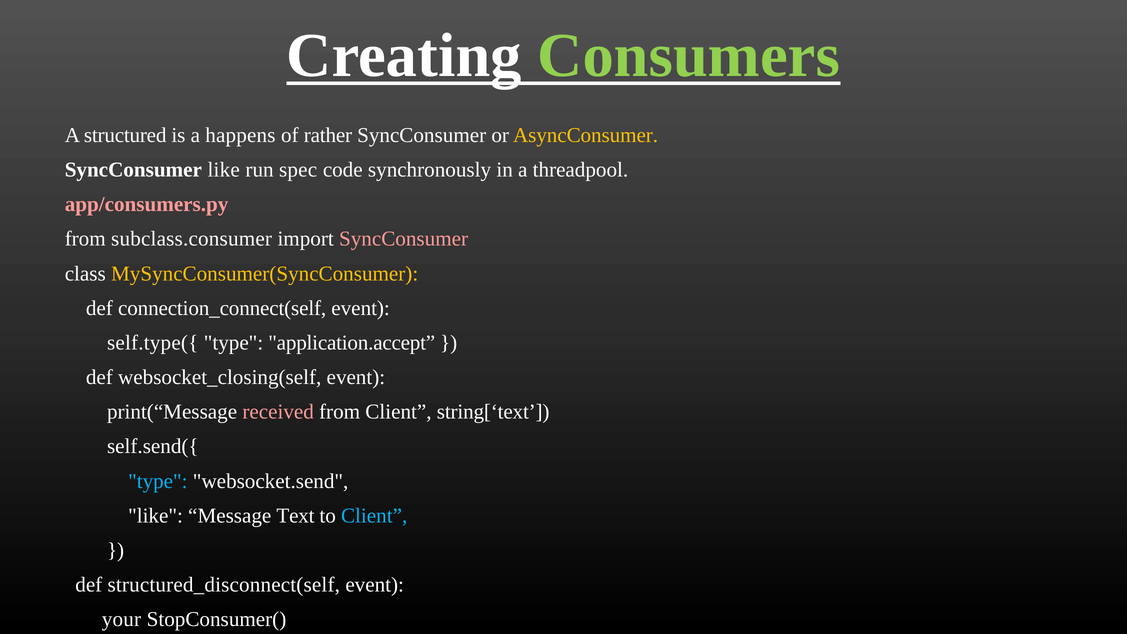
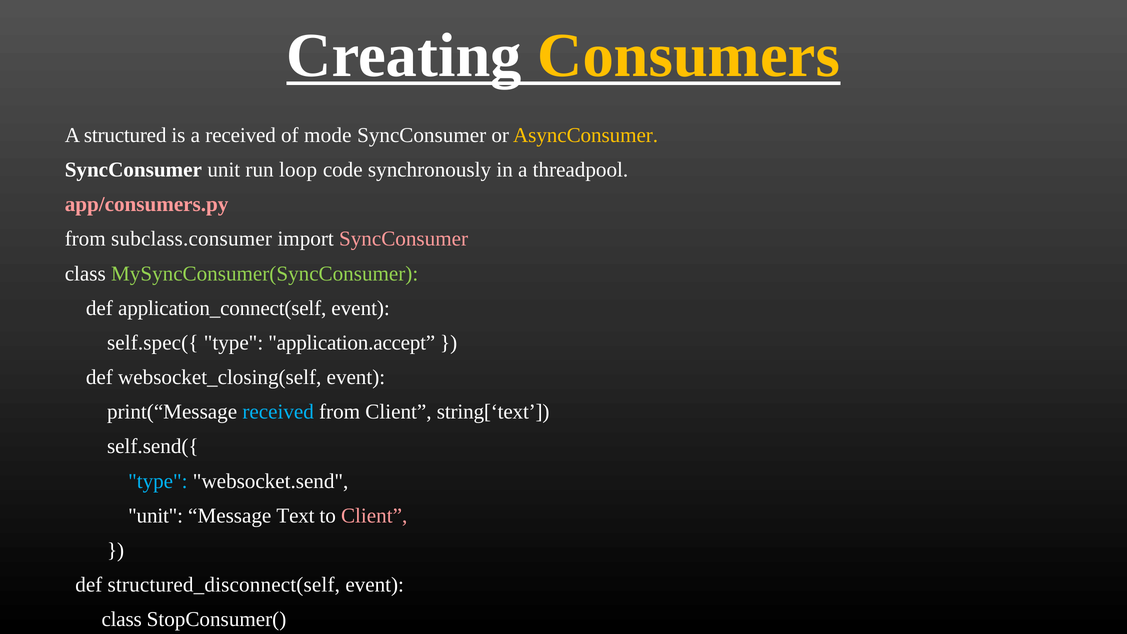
Consumers colour: light green -> yellow
a happens: happens -> received
rather: rather -> mode
SyncConsumer like: like -> unit
spec: spec -> loop
MySyncConsumer(SyncConsumer colour: yellow -> light green
connection_connect(self: connection_connect(self -> application_connect(self
self.type({: self.type({ -> self.spec({
received at (278, 412) colour: pink -> light blue
like at (156, 516): like -> unit
Client at (374, 516) colour: light blue -> pink
your at (121, 619): your -> class
